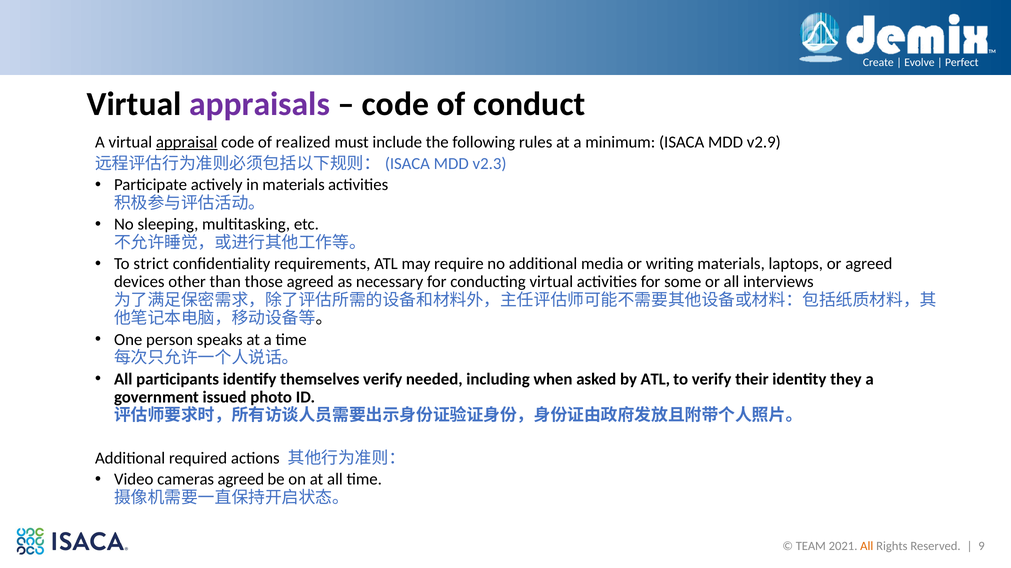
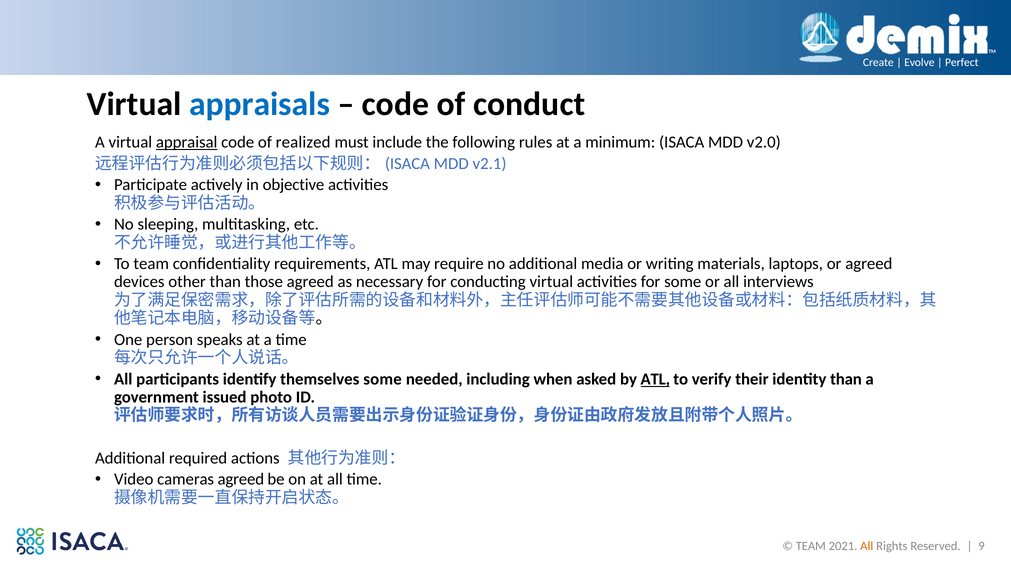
appraisals colour: purple -> blue
v2.9: v2.9 -> v2.0
v2.3: v2.3 -> v2.1
in materials: materials -> objective
To strict: strict -> team
themselves verify: verify -> some
ATL at (655, 380) underline: none -> present
identity they: they -> than
